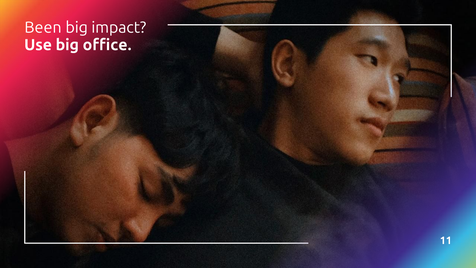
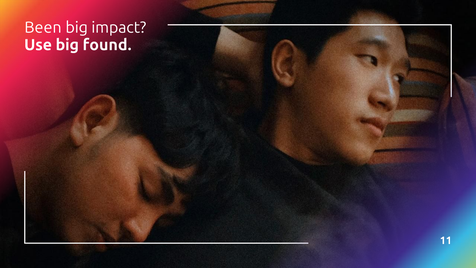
office: office -> found
